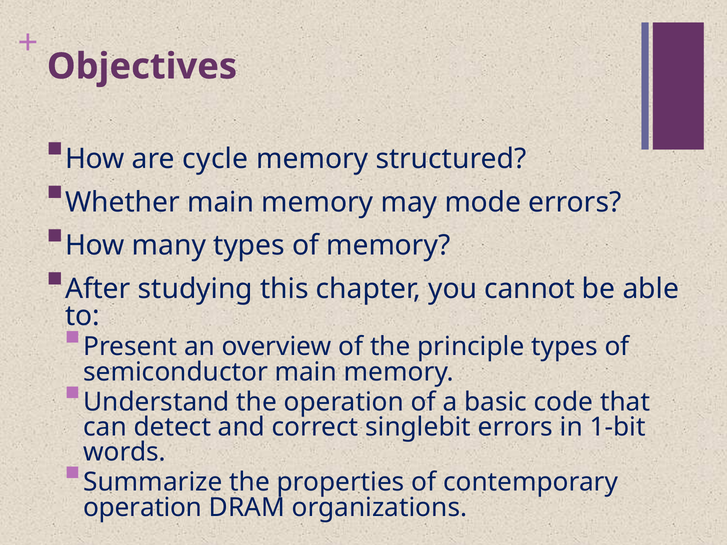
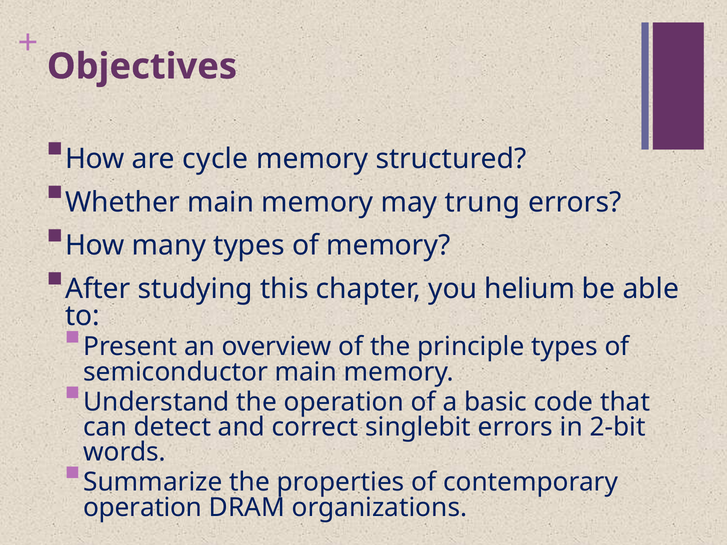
mode: mode -> trung
cannot: cannot -> helium
1-bit: 1-bit -> 2-bit
